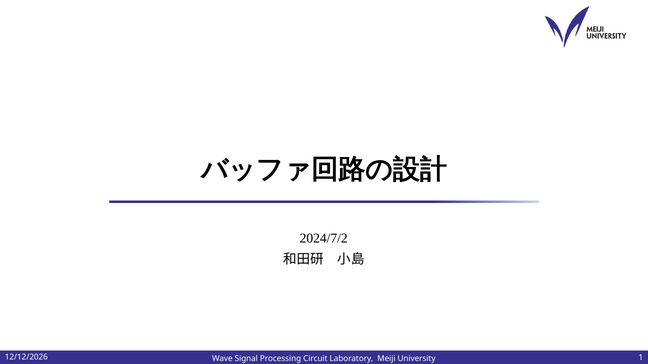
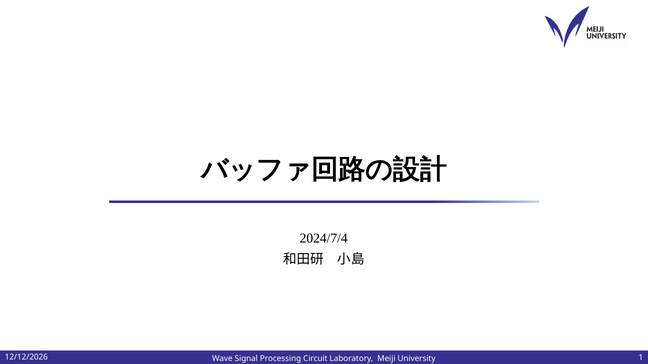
2024/7/2: 2024/7/2 -> 2024/7/4
